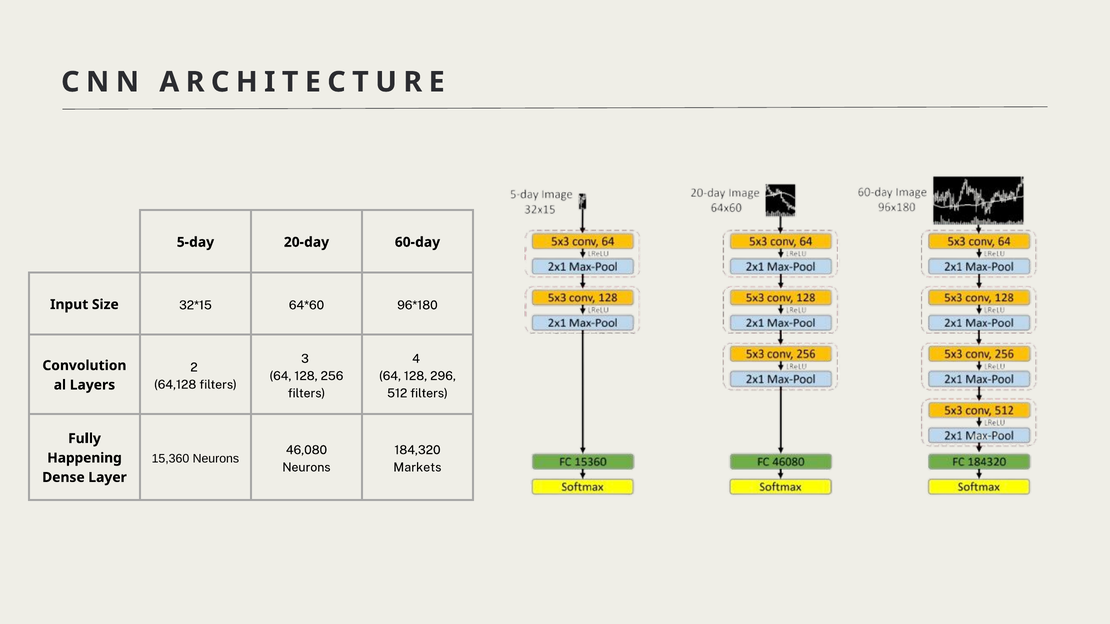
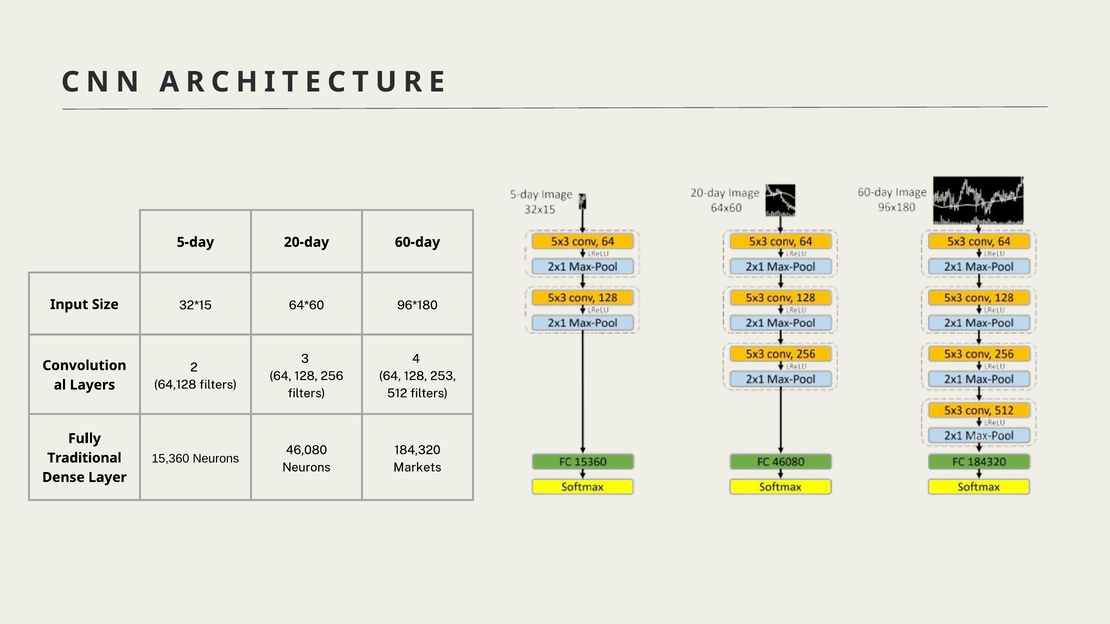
296: 296 -> 253
Happening: Happening -> Traditional
